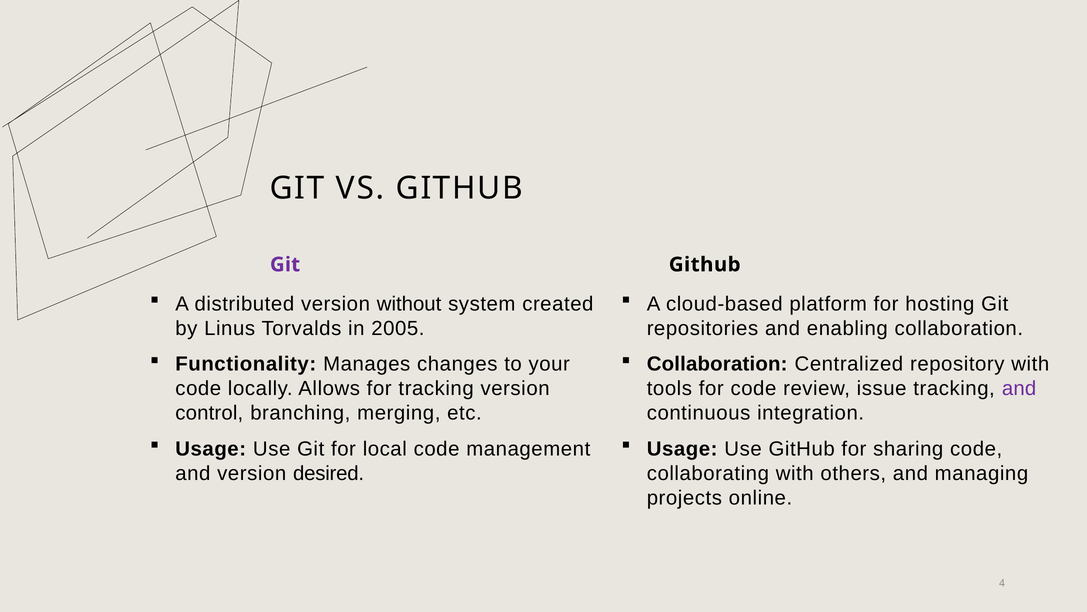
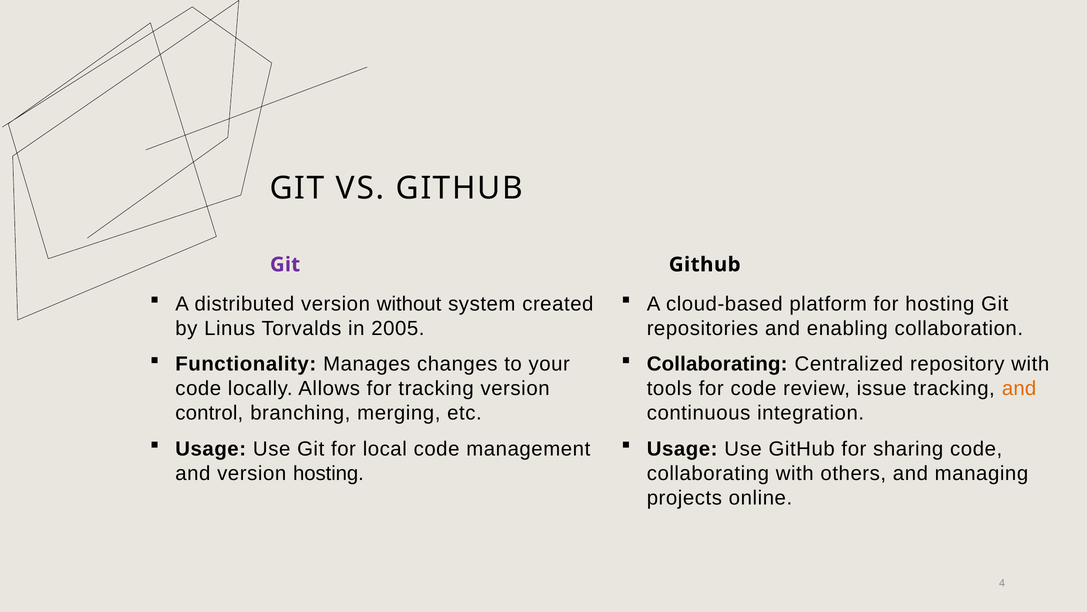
Collaboration at (717, 364): Collaboration -> Collaborating
and at (1019, 388) colour: purple -> orange
version desired: desired -> hosting
